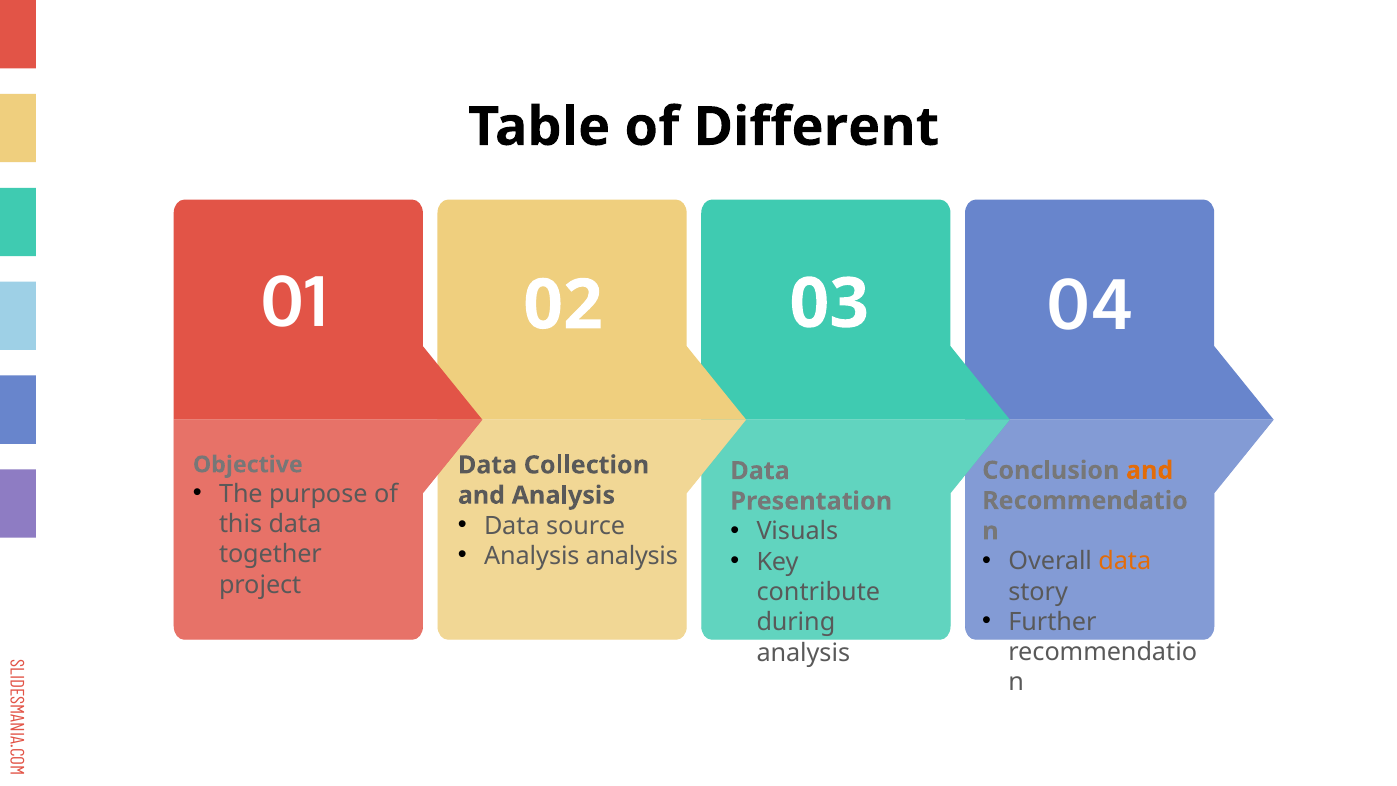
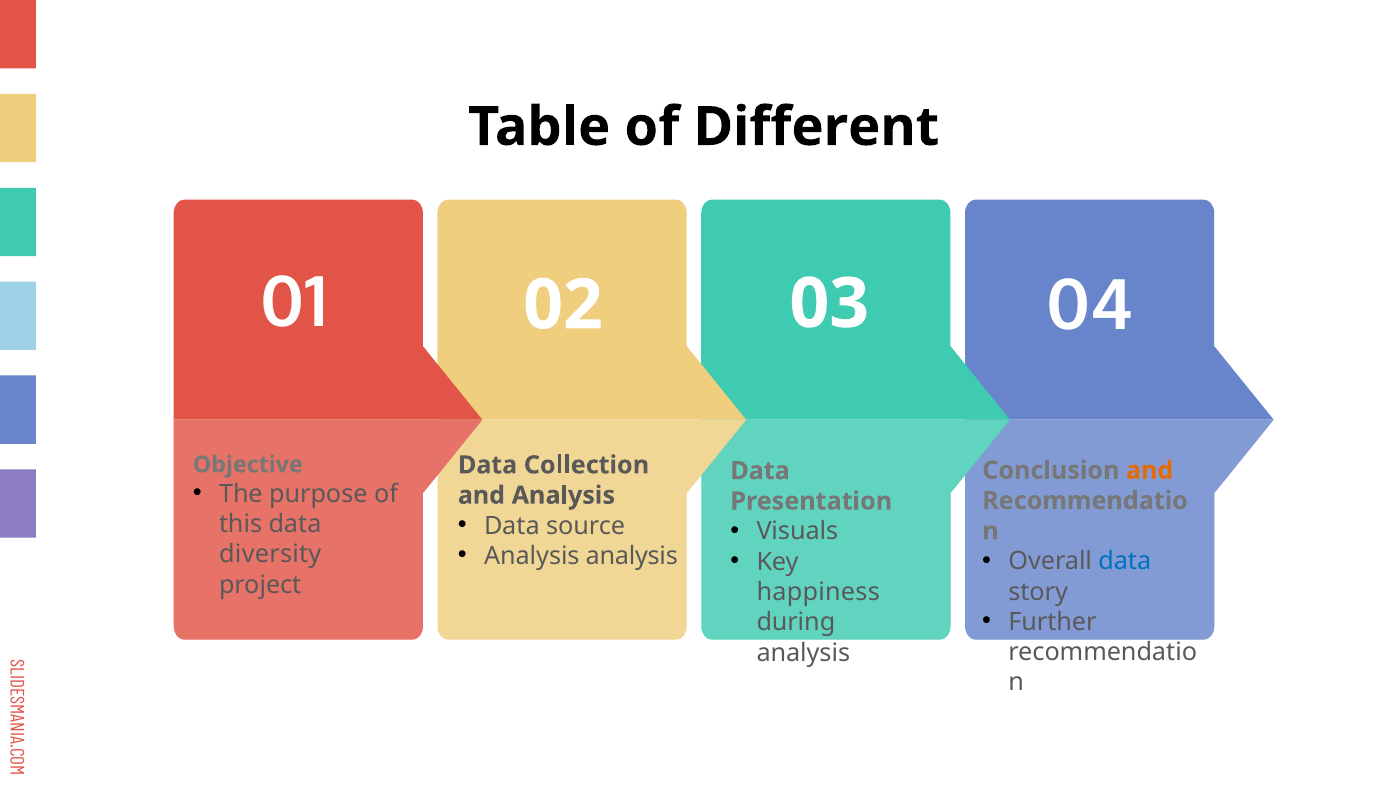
together: together -> diversity
data at (1125, 561) colour: orange -> blue
contribute: contribute -> happiness
